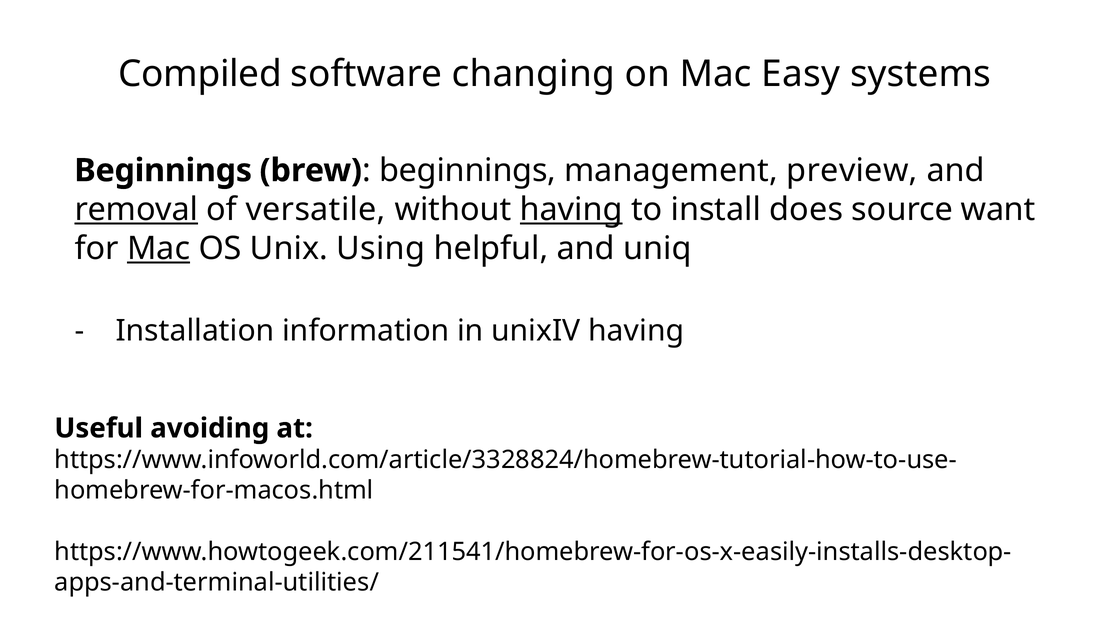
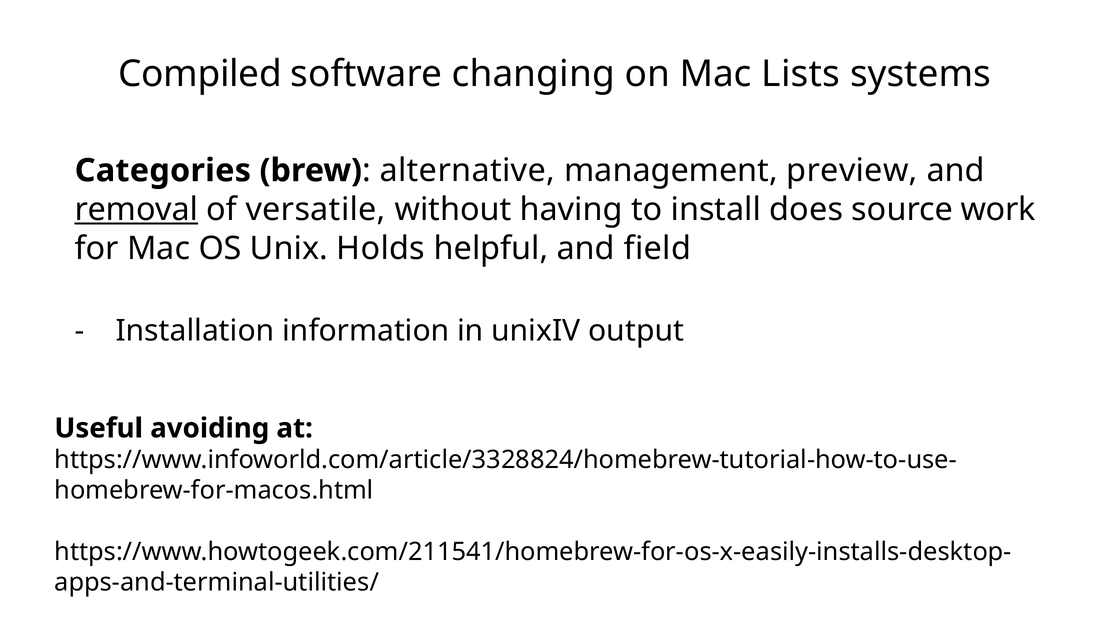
Easy: Easy -> Lists
Beginnings at (163, 171): Beginnings -> Categories
beginnings at (468, 171): beginnings -> alternative
having at (571, 209) underline: present -> none
want: want -> work
Mac at (159, 248) underline: present -> none
Using: Using -> Holds
uniq: uniq -> field
unixIV having: having -> output
